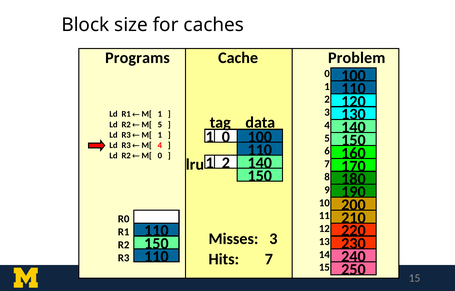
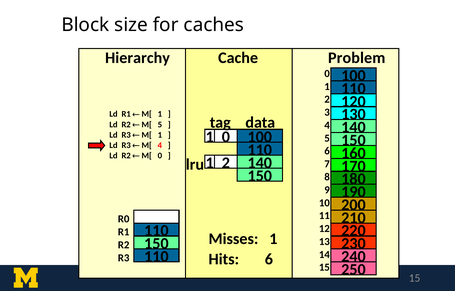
Programs: Programs -> Hierarchy
Misses 3: 3 -> 1
Hits 7: 7 -> 6
